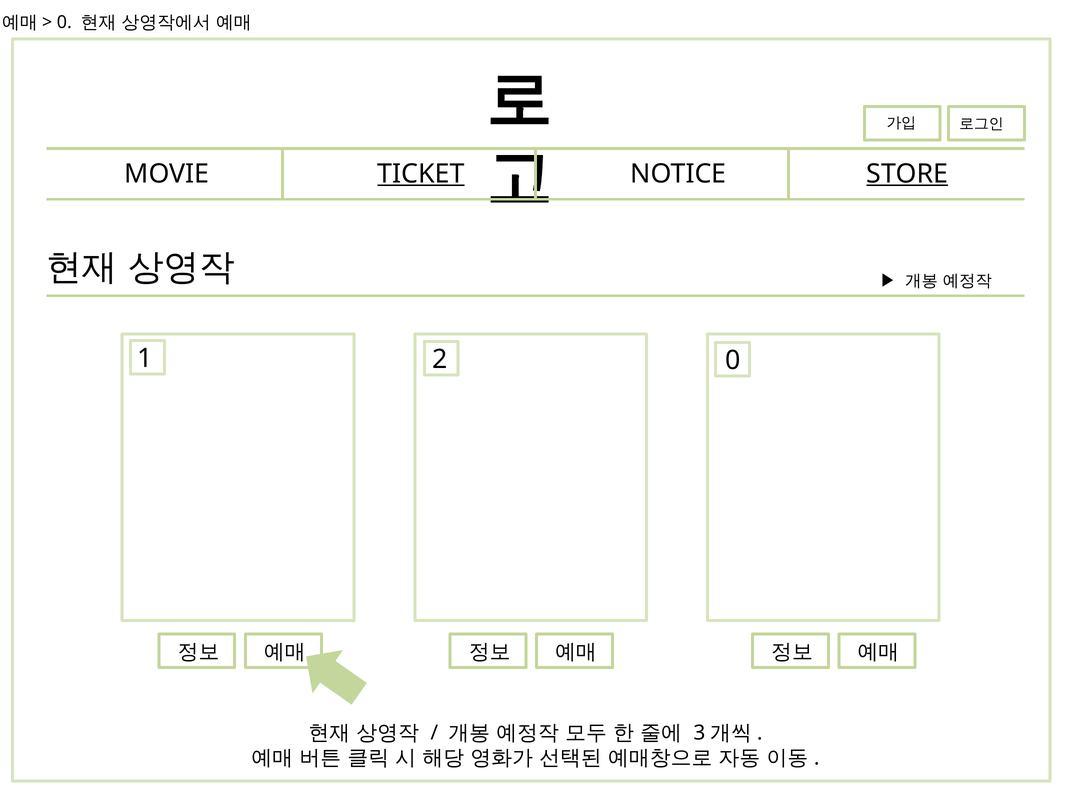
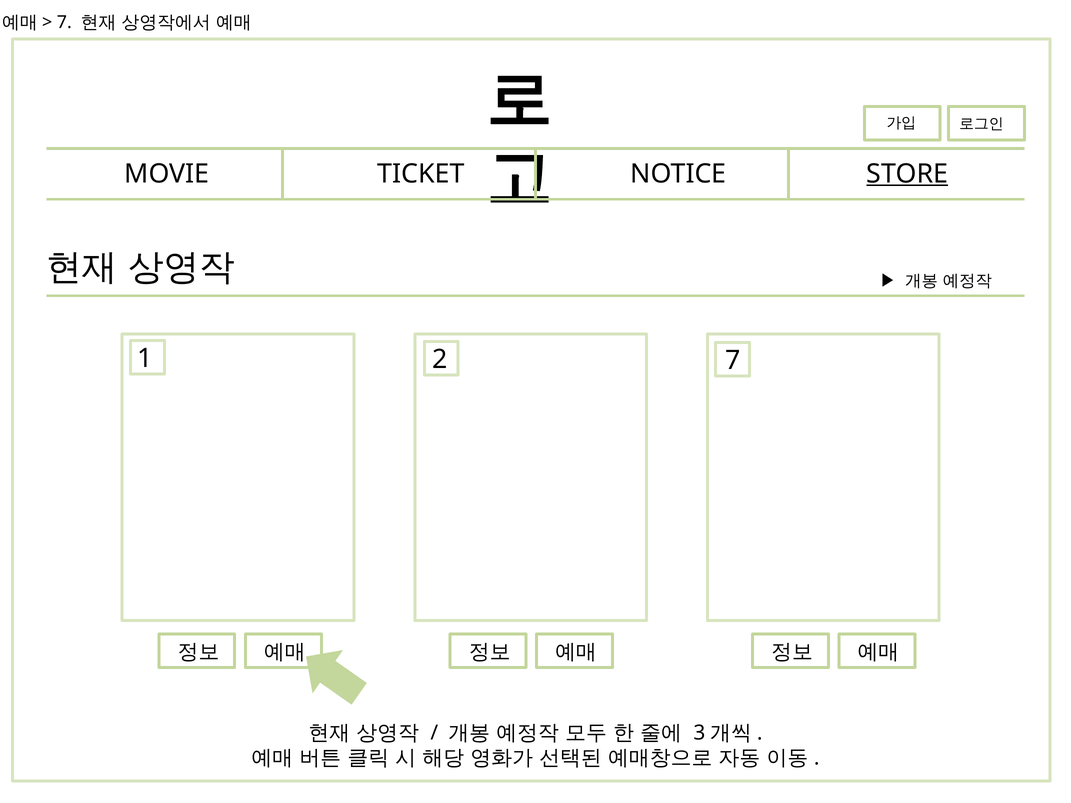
0 at (64, 22): 0 -> 7
TICKET underline: present -> none
2 0: 0 -> 7
